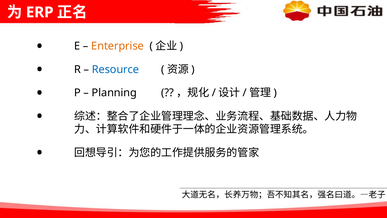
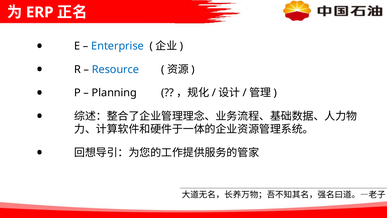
Enterprise colour: orange -> blue
